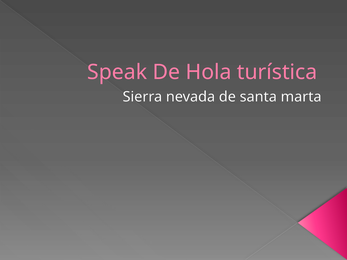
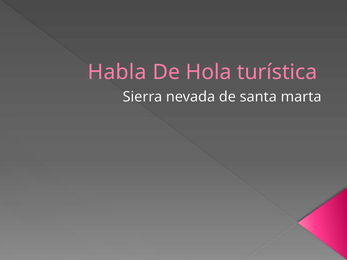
Speak: Speak -> Habla
